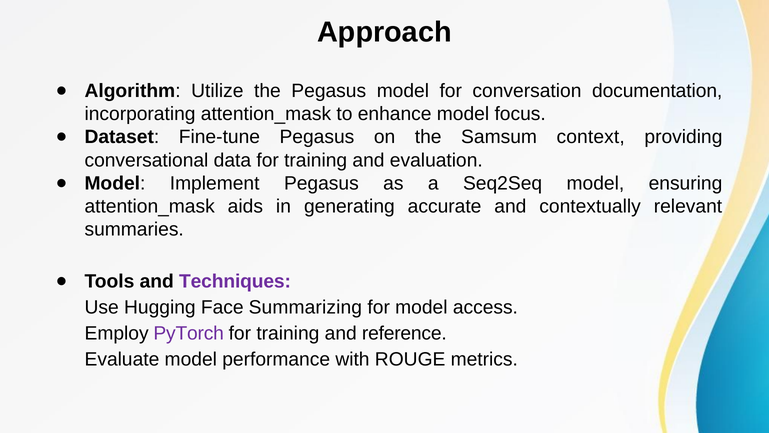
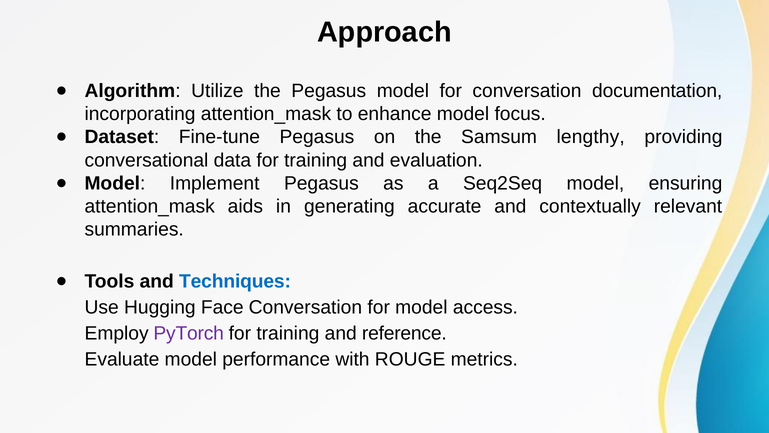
context: context -> lengthy
Techniques colour: purple -> blue
Face Summarizing: Summarizing -> Conversation
